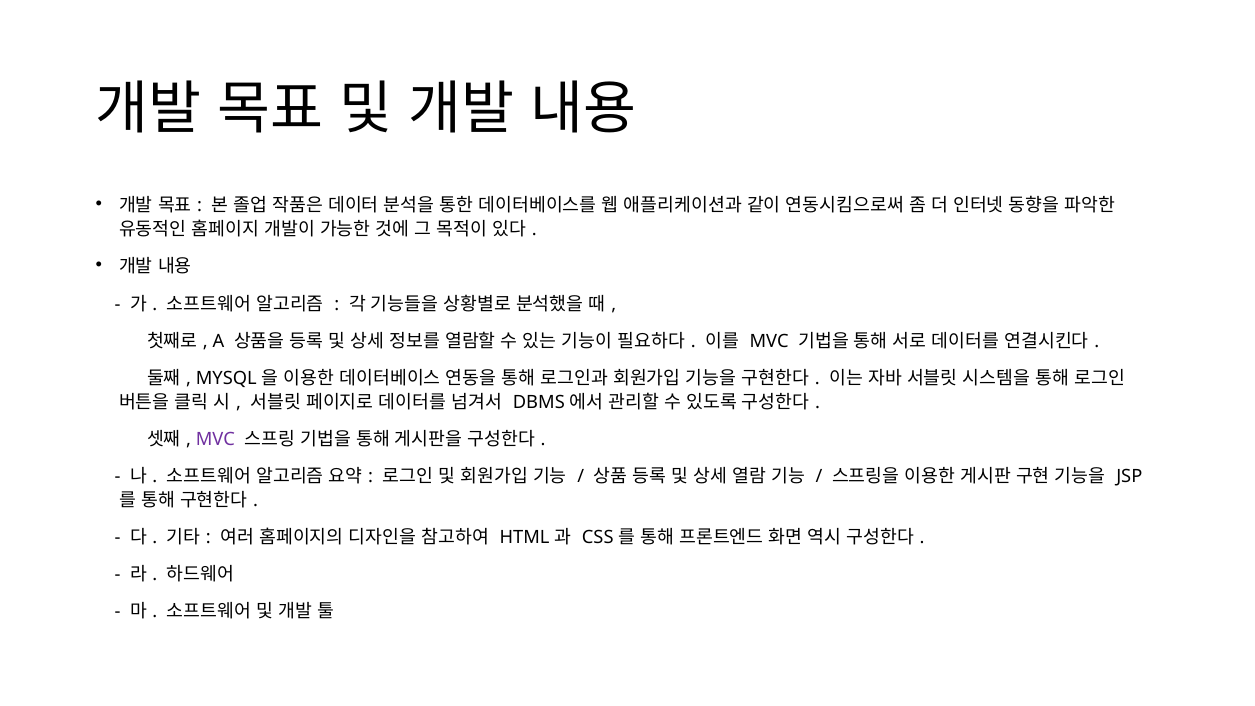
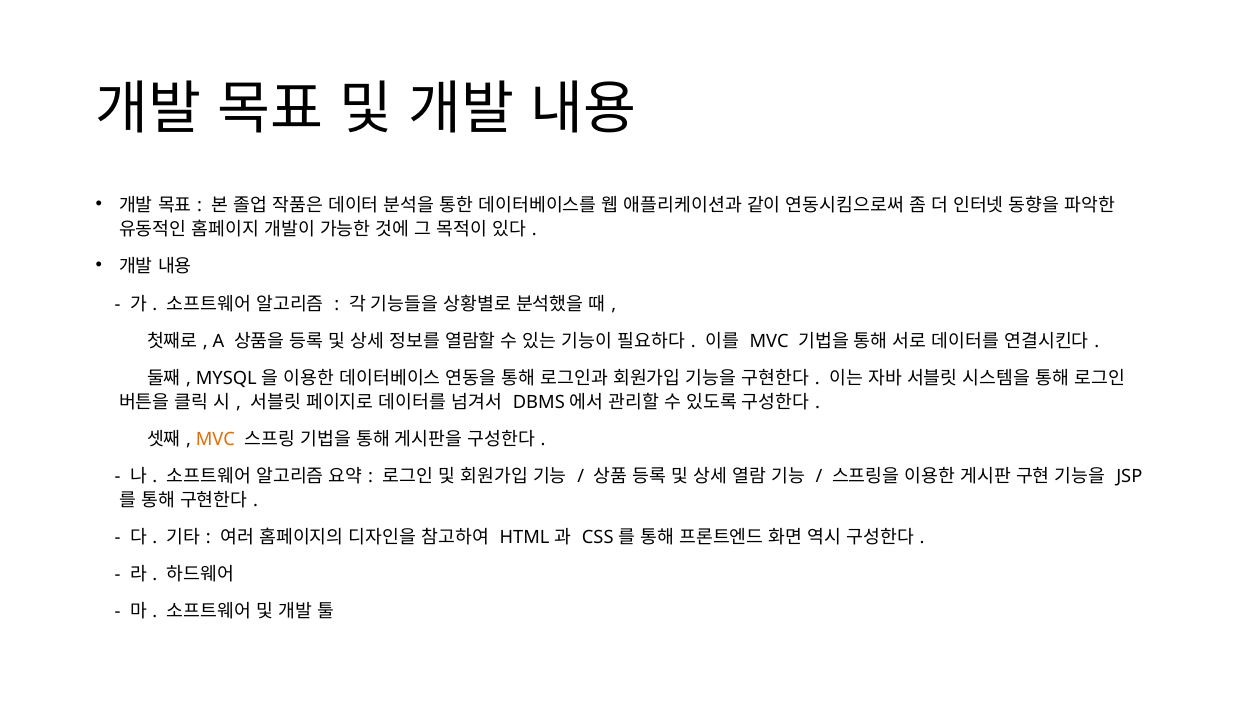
MVC at (215, 439) colour: purple -> orange
